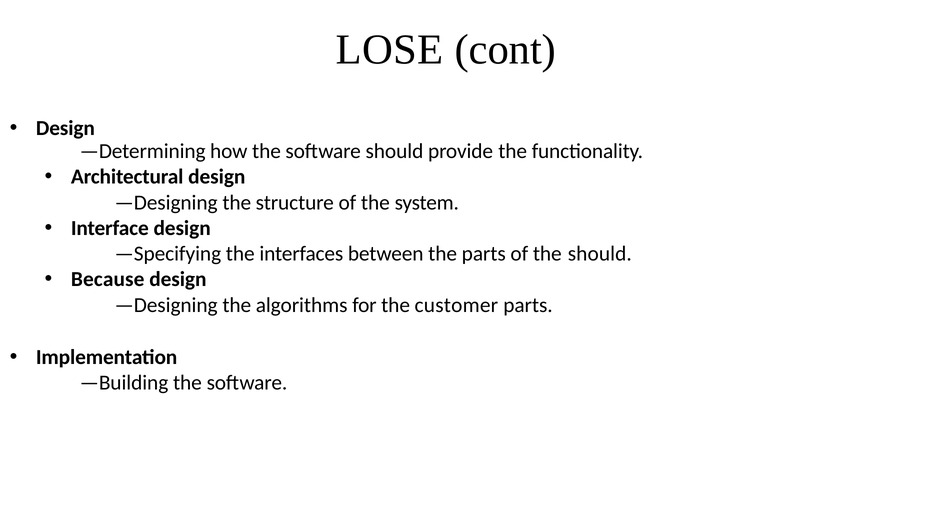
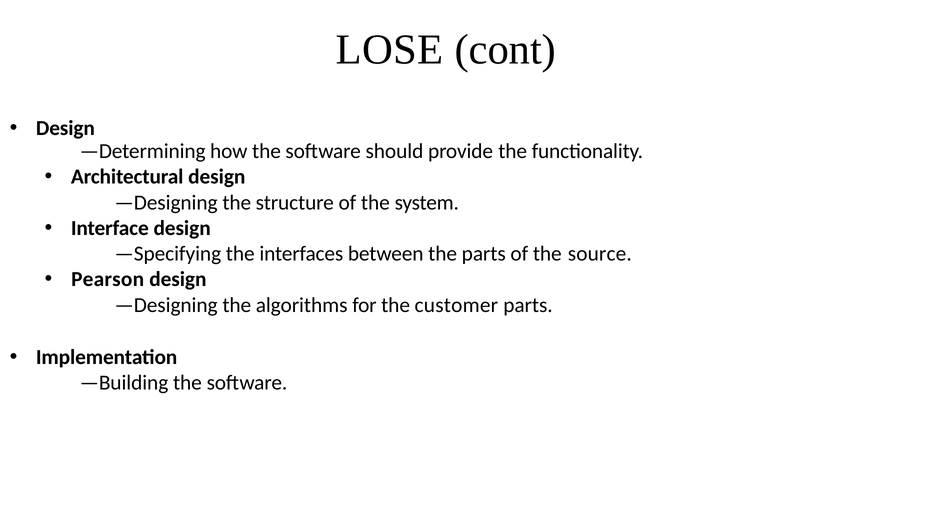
the should: should -> source
Because: Because -> Pearson
